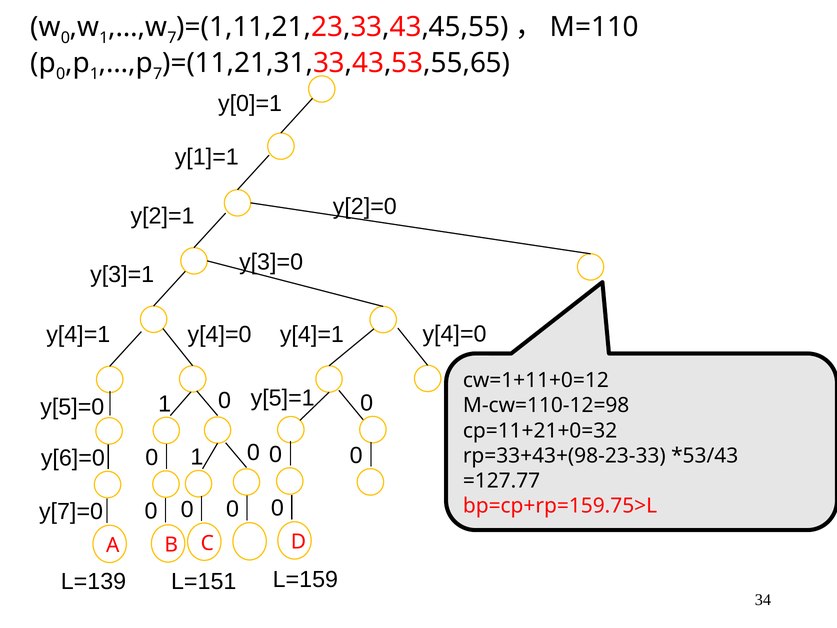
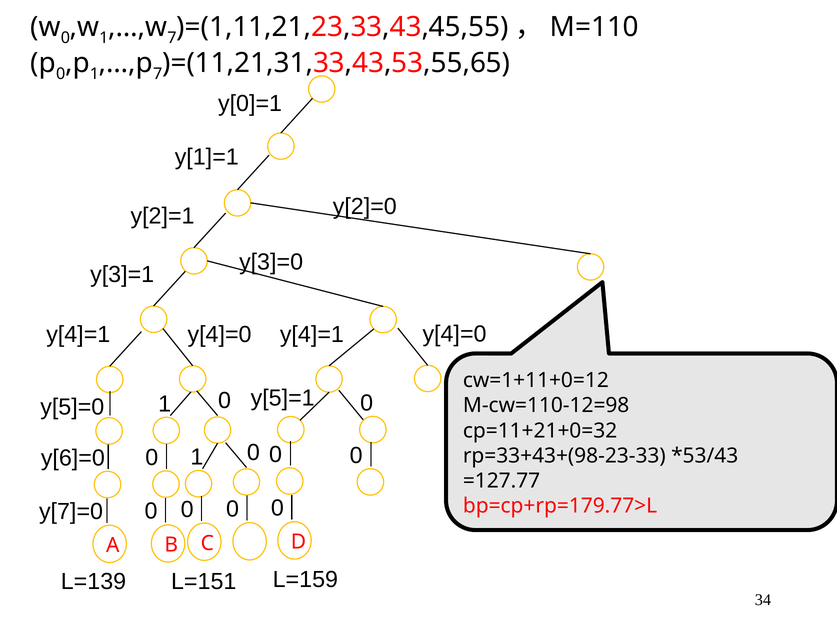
bp=cp+rp=159.75>L: bp=cp+rp=159.75>L -> bp=cp+rp=179.77>L
